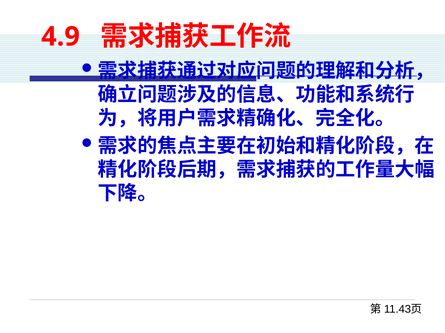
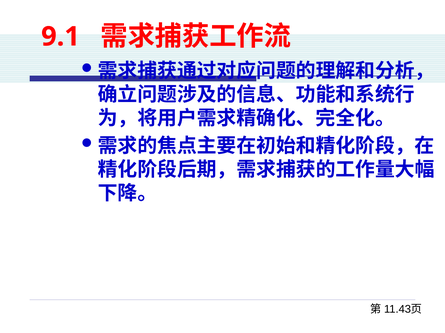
4.9: 4.9 -> 9.1
